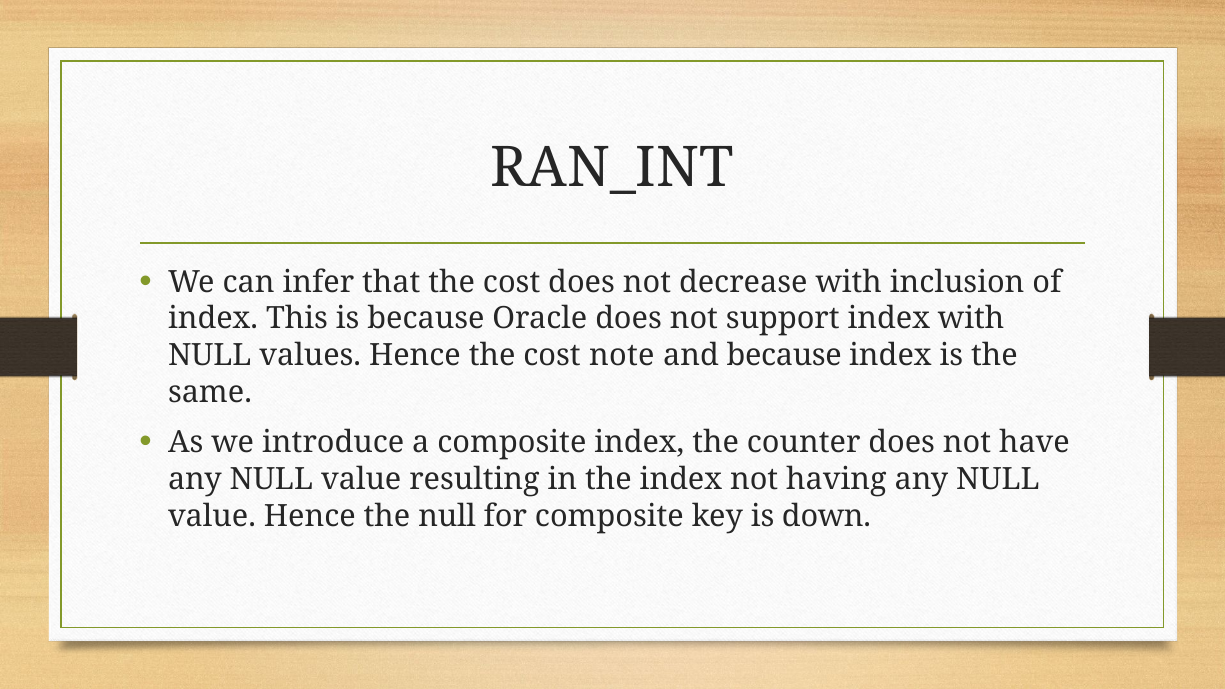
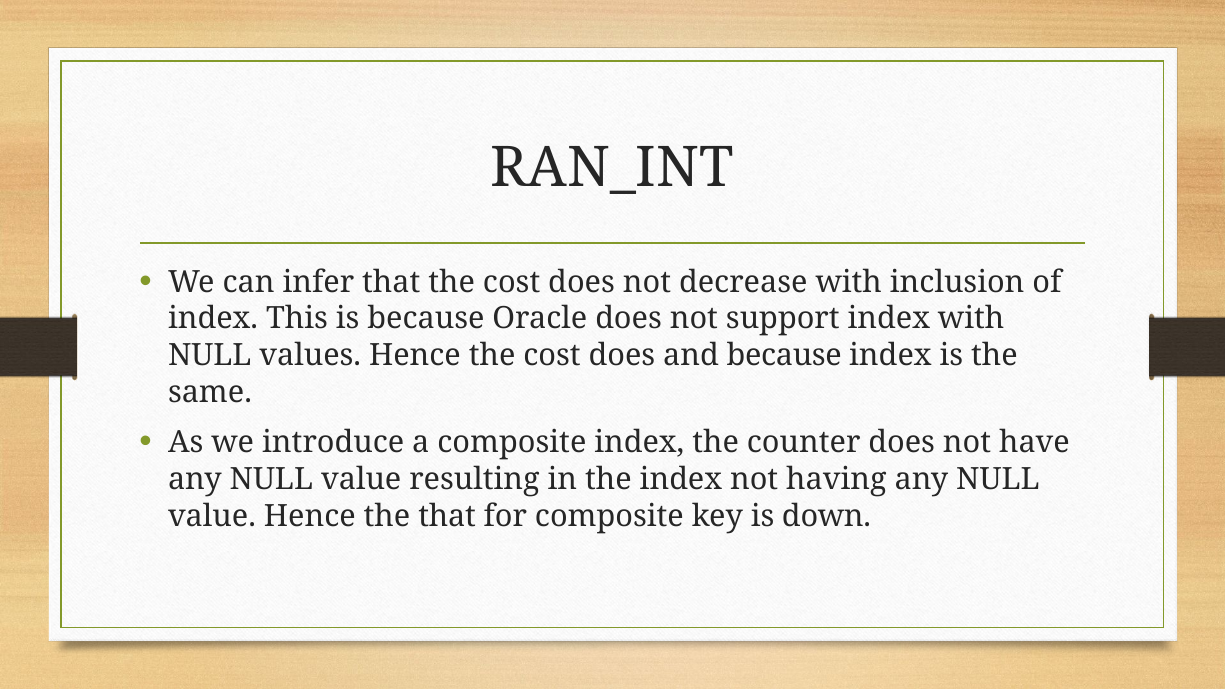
Hence the cost note: note -> does
the null: null -> that
